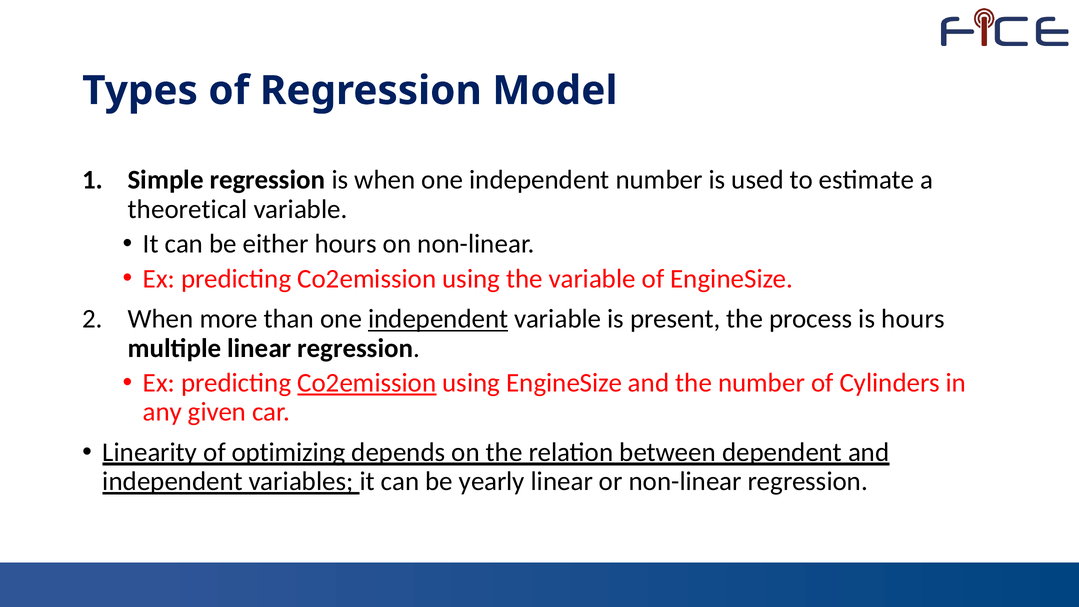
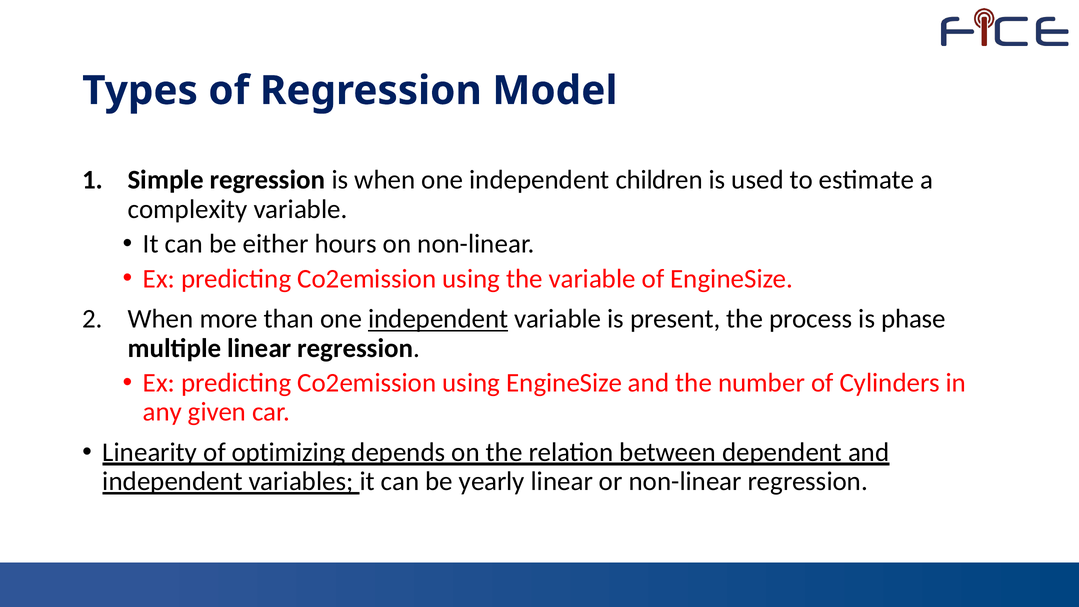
independent number: number -> children
theoretical: theoretical -> complexity
is hours: hours -> phase
Co2emission at (367, 383) underline: present -> none
